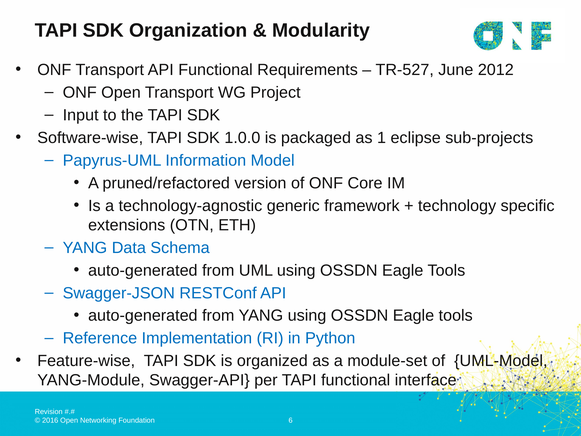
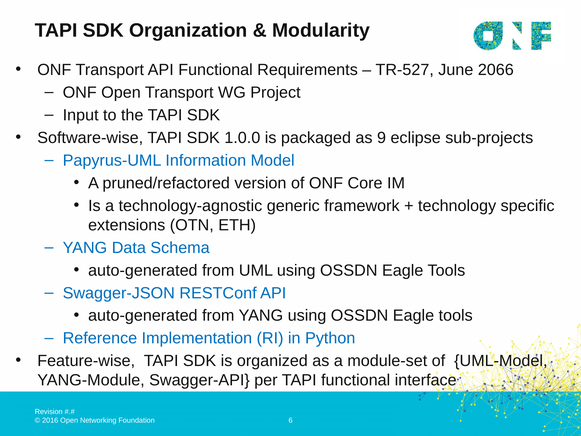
2012: 2012 -> 2066
1: 1 -> 9
